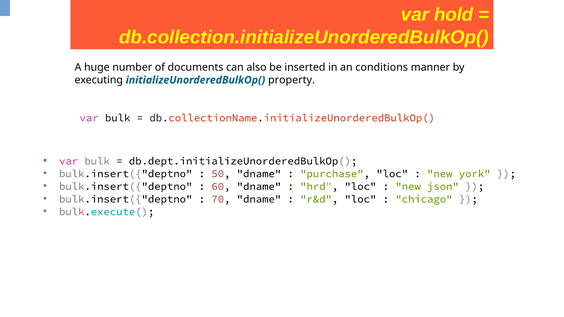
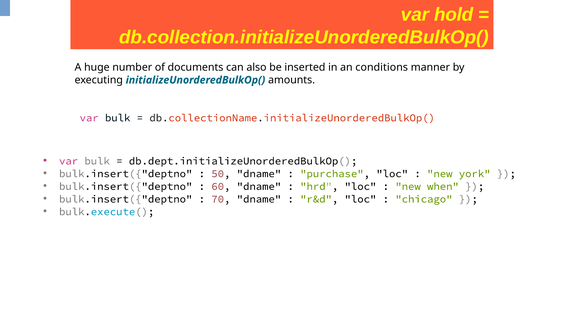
property: property -> amounts
json: json -> when
